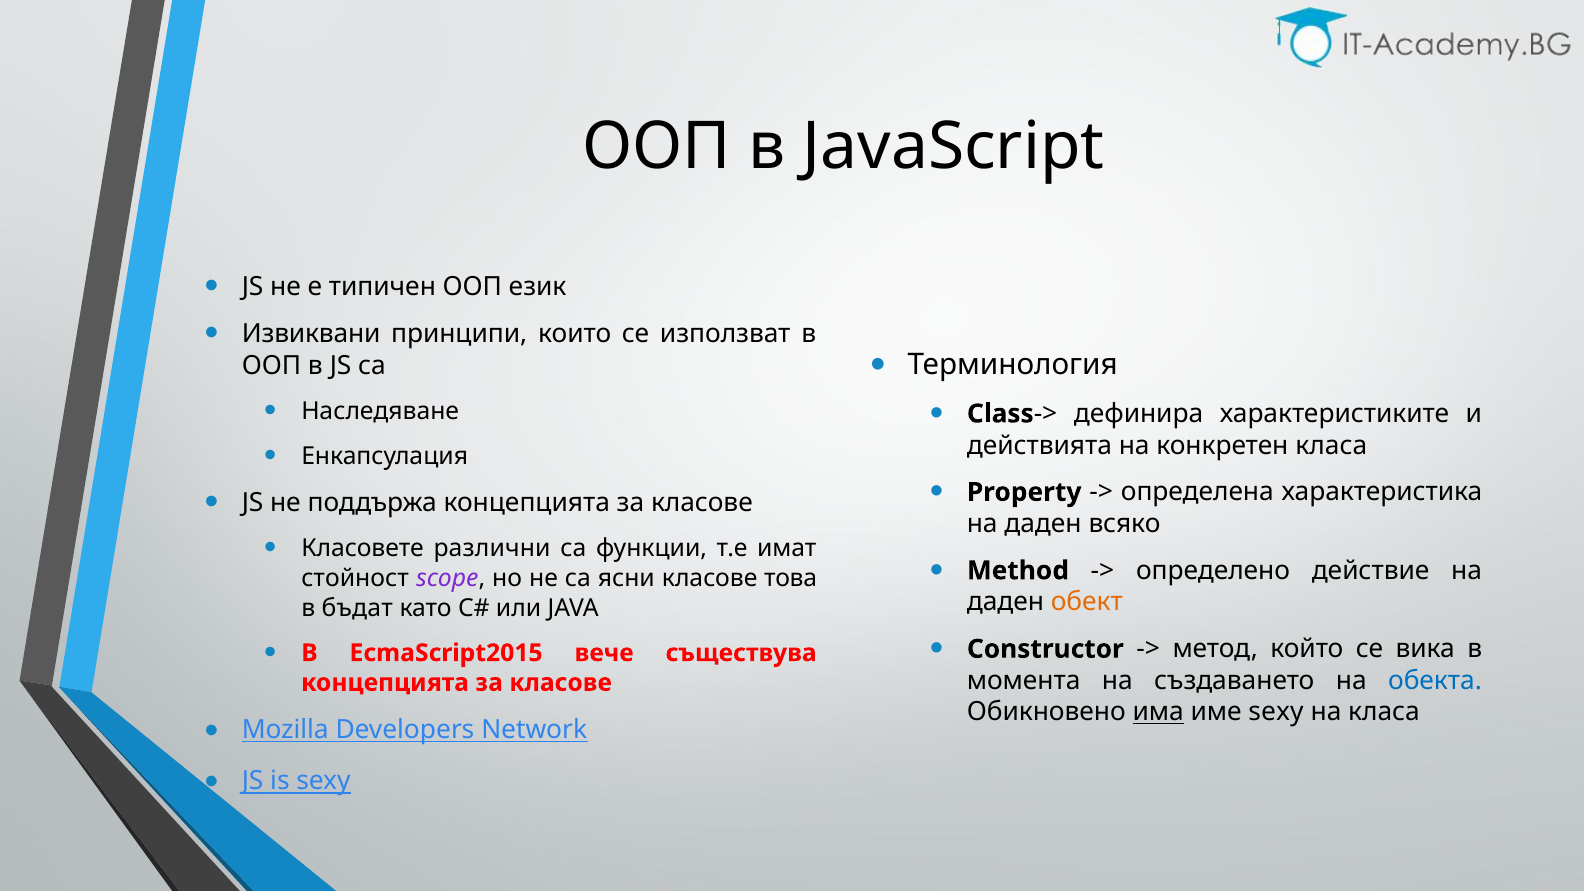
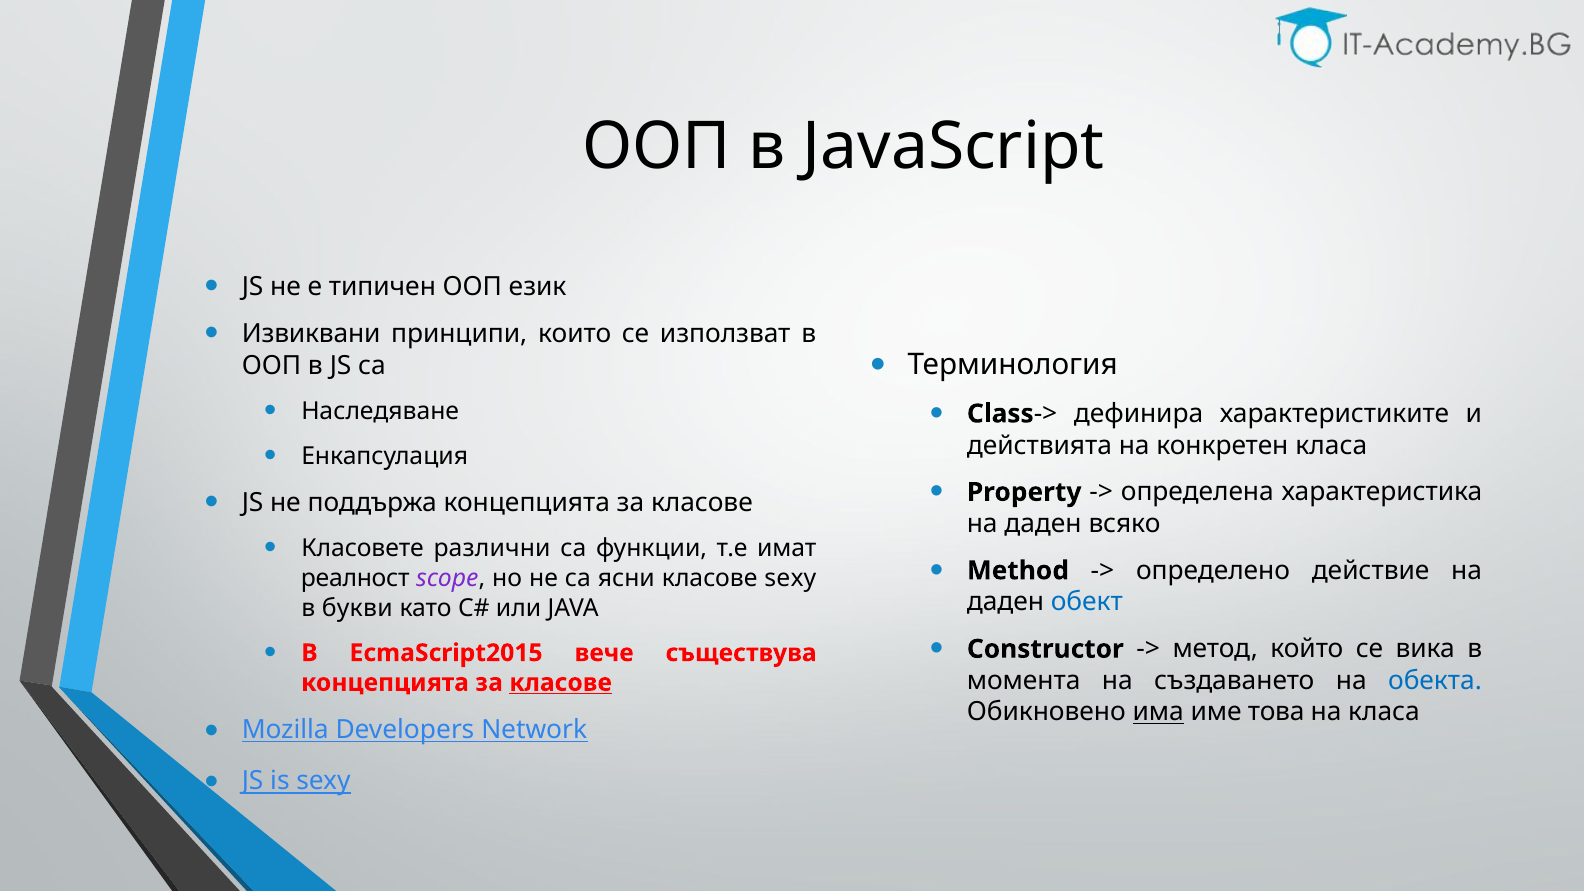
стойност: стойност -> реалност
класове това: това -> sexy
обект colour: orange -> blue
бъдат: бъдат -> букви
класове at (561, 683) underline: none -> present
име sexy: sexy -> това
